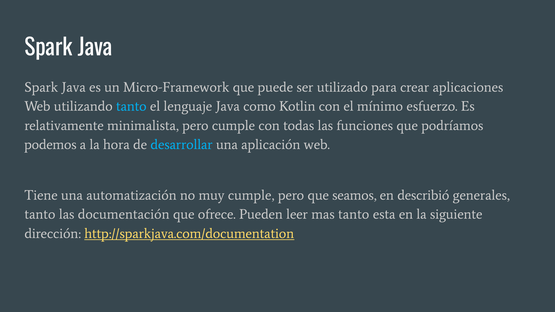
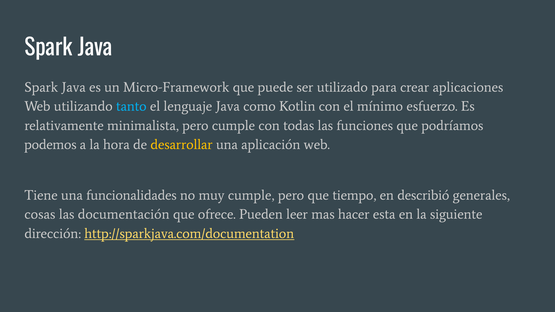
desarrollar colour: light blue -> yellow
automatización: automatización -> funcionalidades
seamos: seamos -> tiempo
tanto at (40, 214): tanto -> cosas
mas tanto: tanto -> hacer
